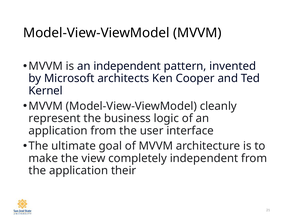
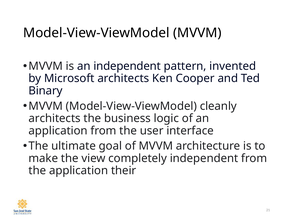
Kernel: Kernel -> Binary
represent at (55, 118): represent -> architects
